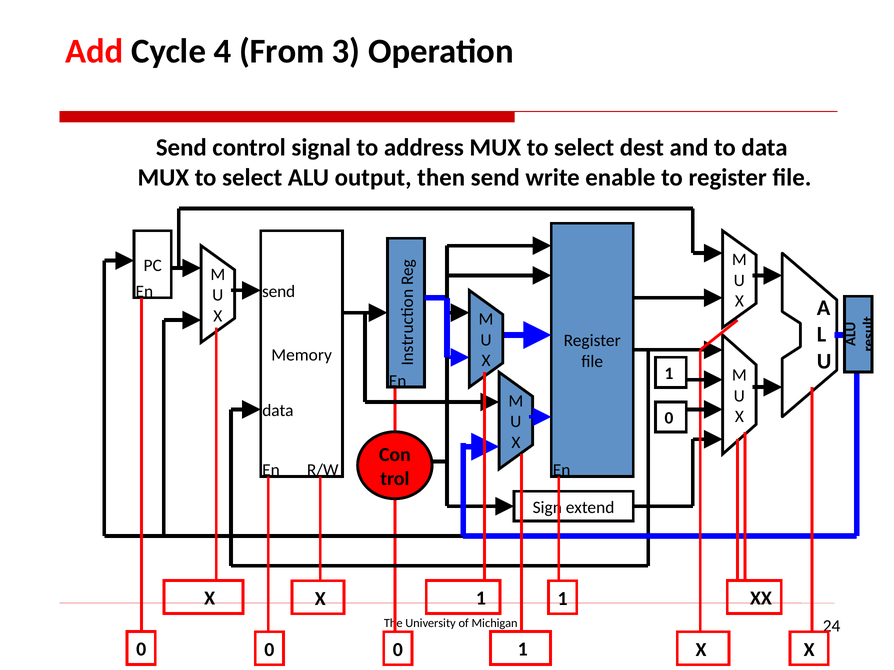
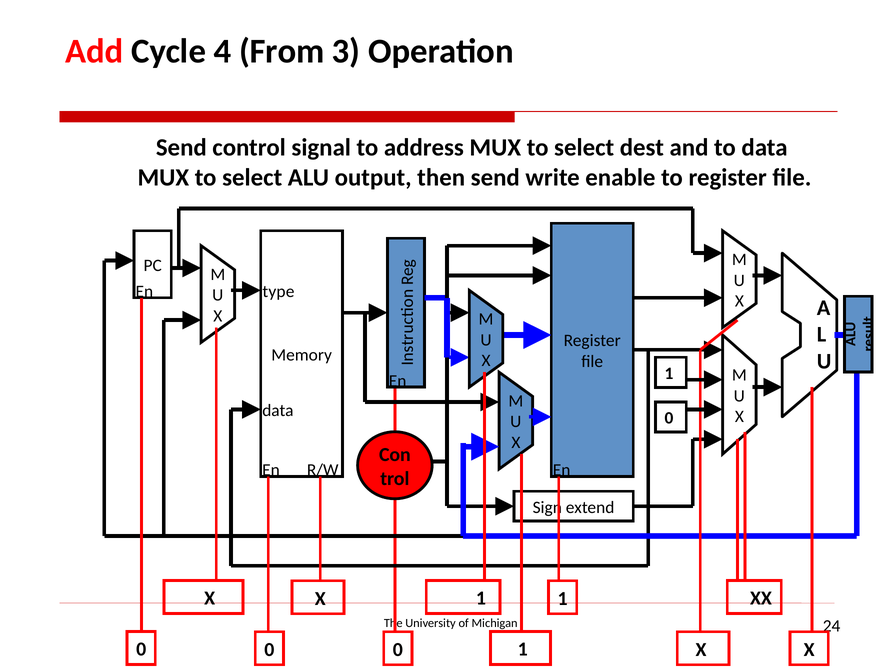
send at (279, 292): send -> type
